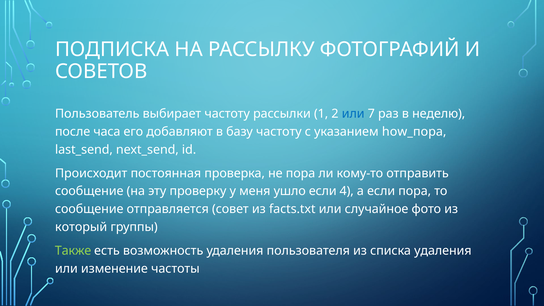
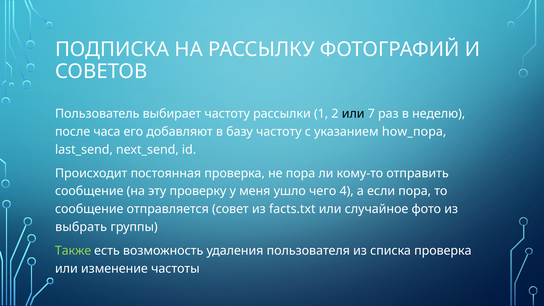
или at (353, 114) colour: blue -> black
ушло если: если -> чего
который: который -> выбрать
списка удаления: удаления -> проверка
